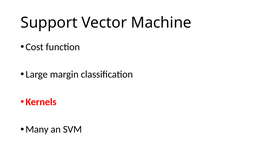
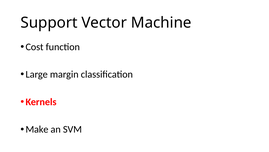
Many: Many -> Make
